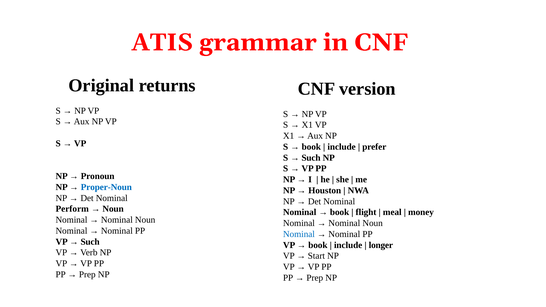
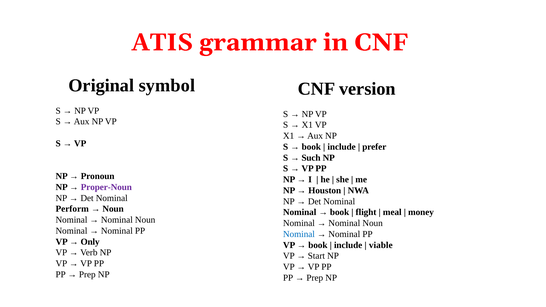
returns: returns -> symbol
Proper-Noun colour: blue -> purple
Such at (90, 242): Such -> Only
longer: longer -> viable
